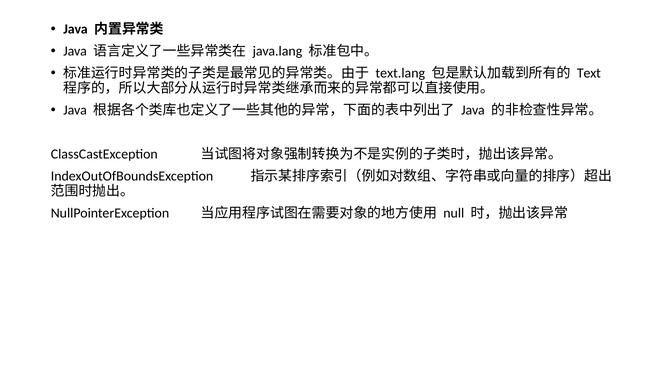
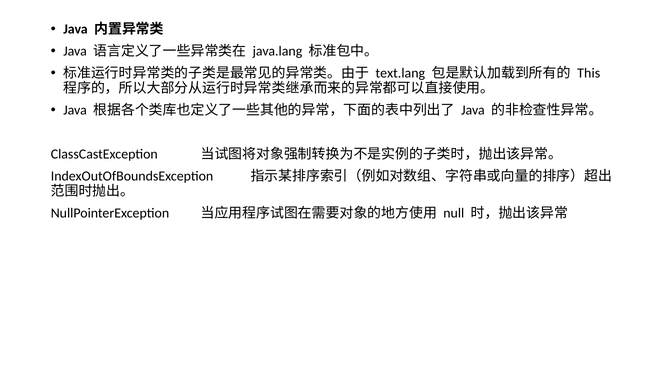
Text: Text -> This
